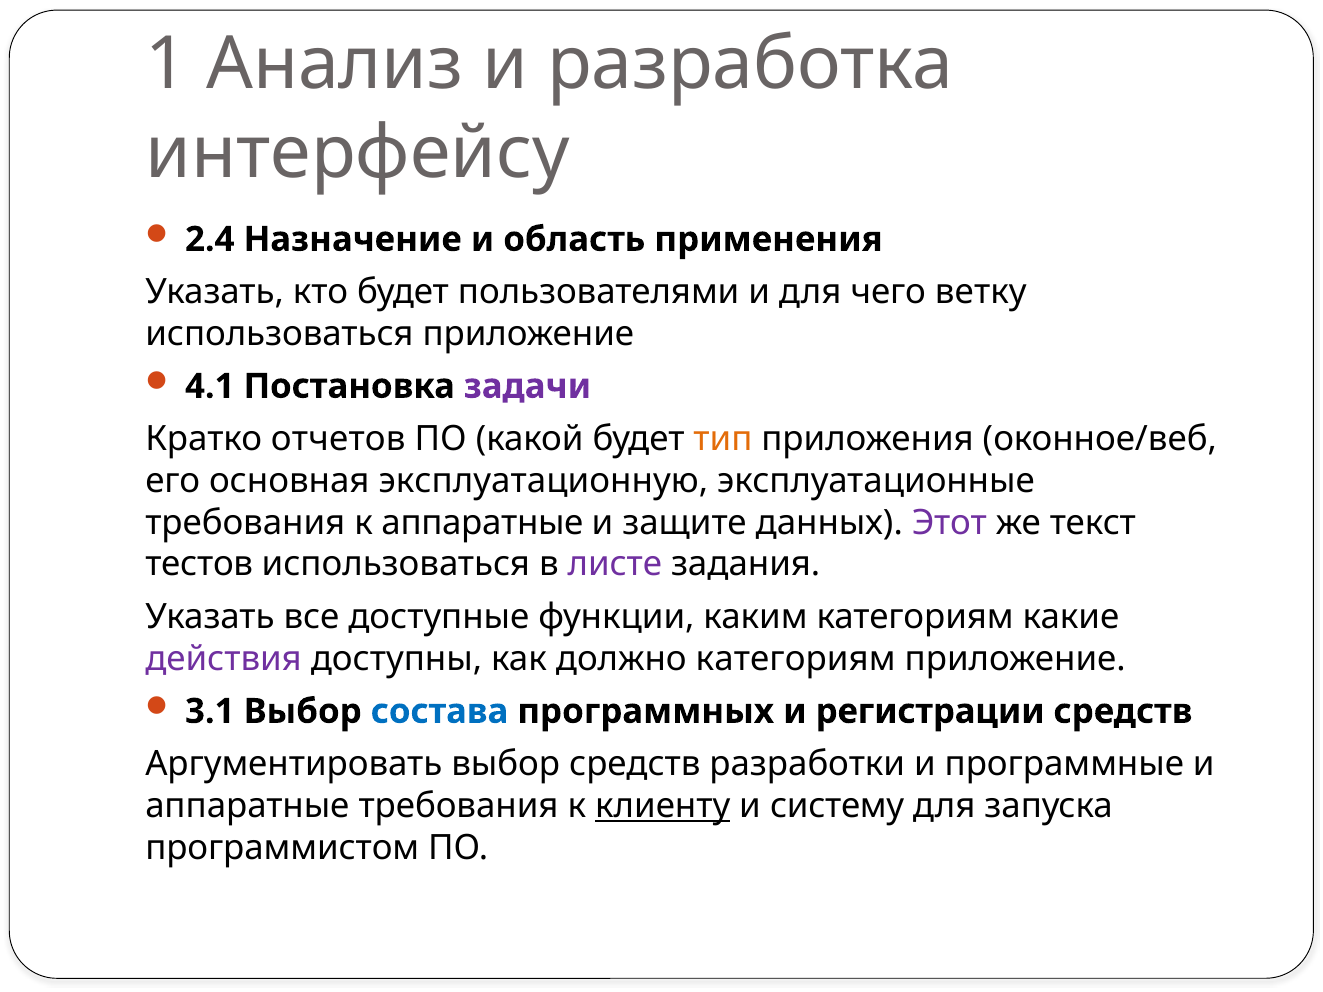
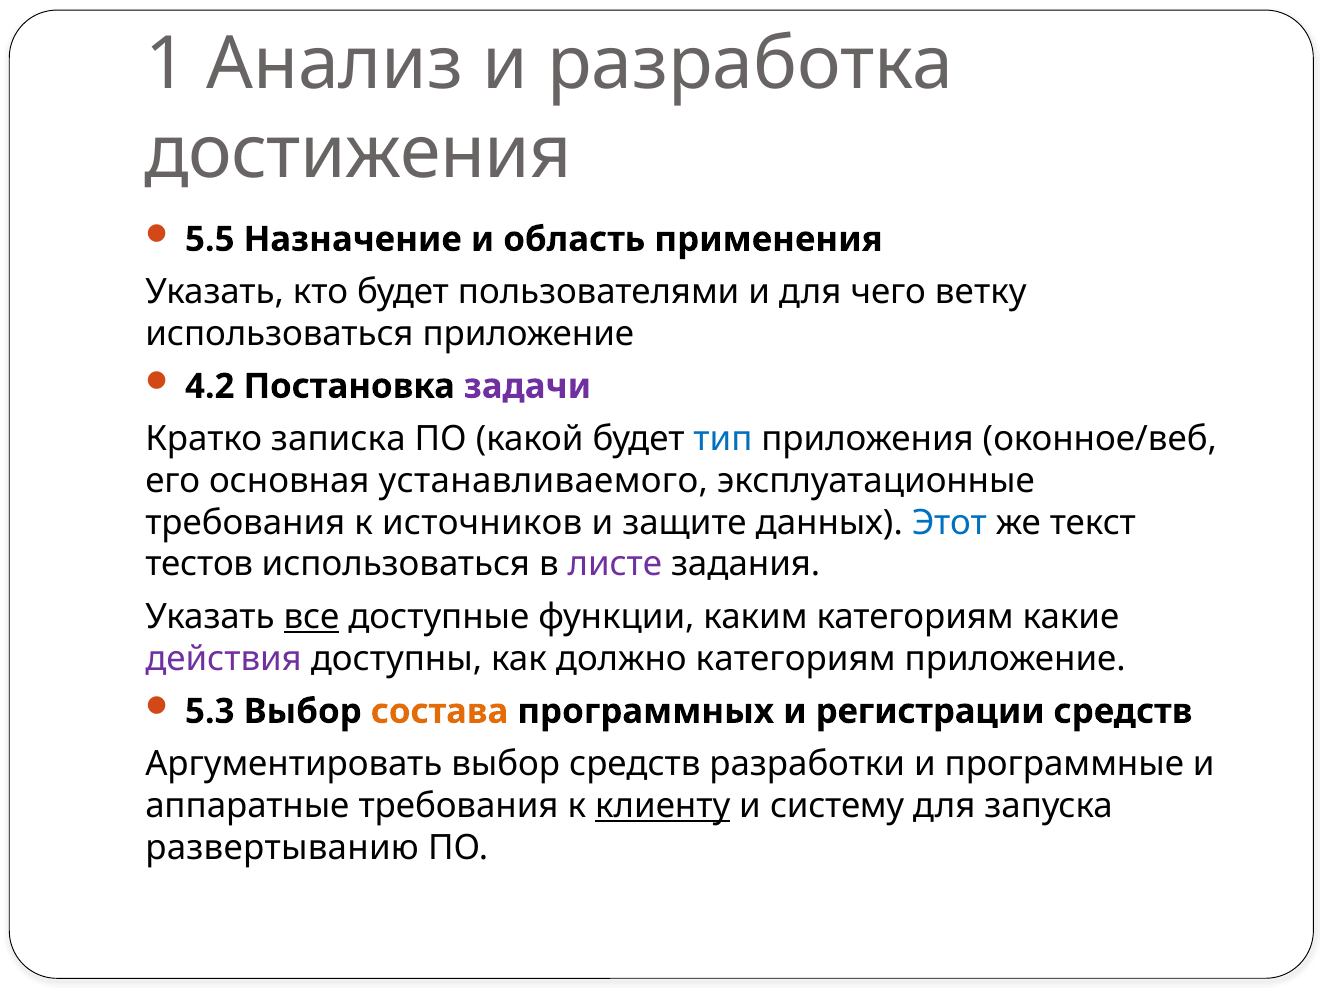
интерфейсу: интерфейсу -> достижения
2.4: 2.4 -> 5.5
4.1: 4.1 -> 4.2
отчетов: отчетов -> записка
тип colour: orange -> blue
эксплуатационную: эксплуатационную -> устанавливаемого
к аппаратные: аппаратные -> источников
Этот colour: purple -> blue
все underline: none -> present
3.1: 3.1 -> 5.3
состава colour: blue -> orange
программистом: программистом -> развертыванию
